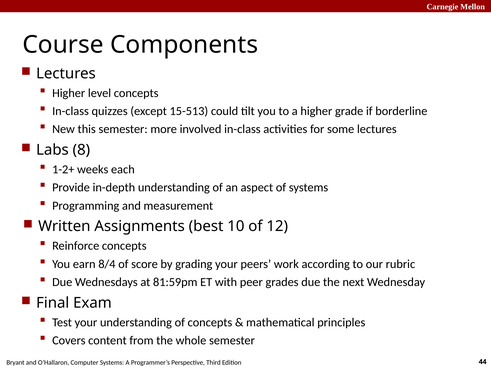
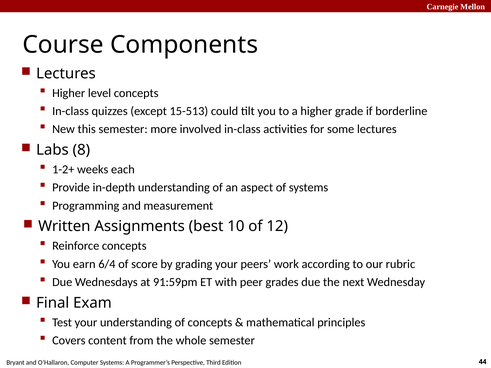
8/4: 8/4 -> 6/4
81:59pm: 81:59pm -> 91:59pm
